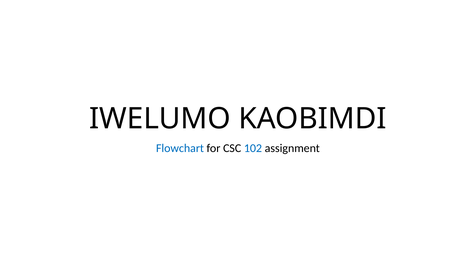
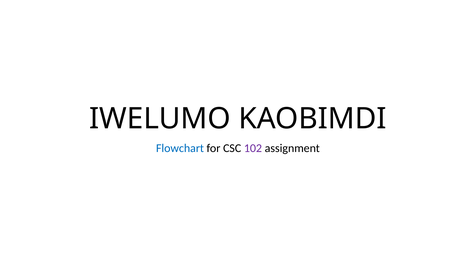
102 colour: blue -> purple
